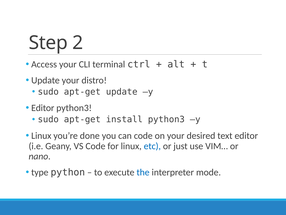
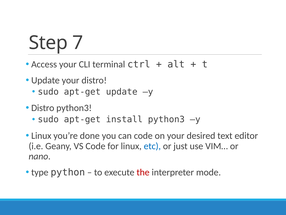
2: 2 -> 7
Editor at (43, 108): Editor -> Distro
the colour: blue -> red
